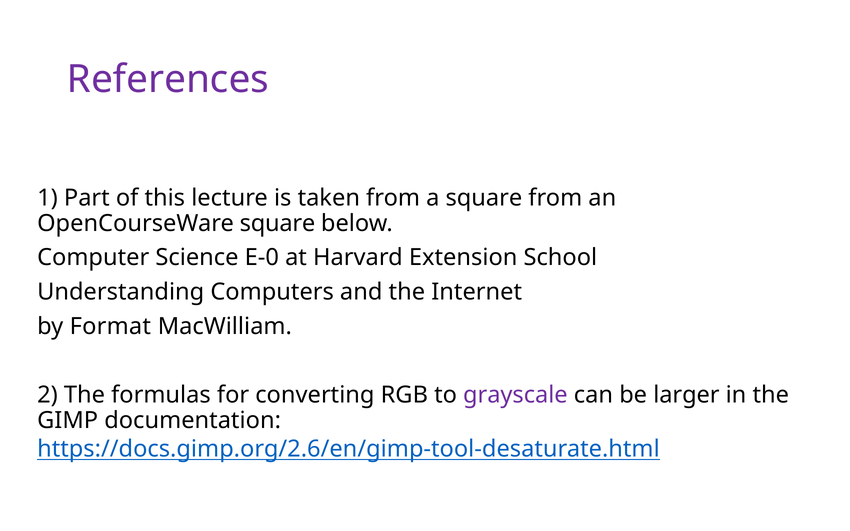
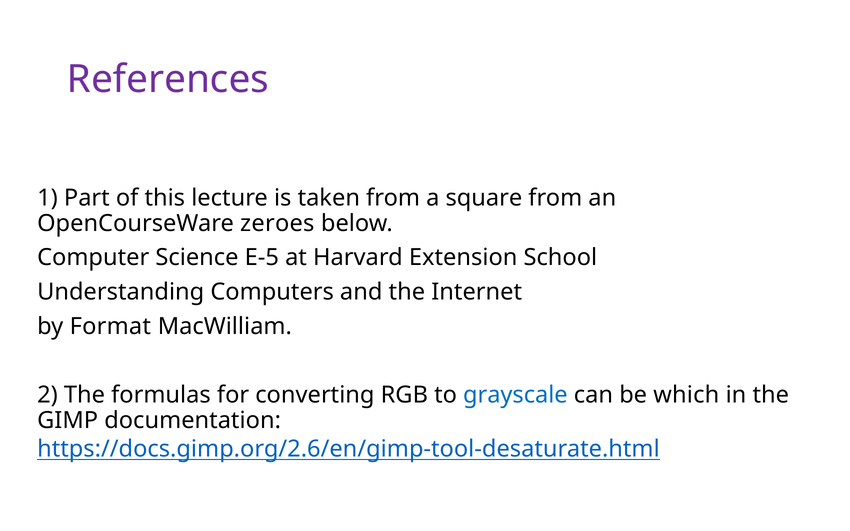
OpenCourseWare square: square -> zeroes
E-0: E-0 -> E-5
grayscale colour: purple -> blue
larger: larger -> which
